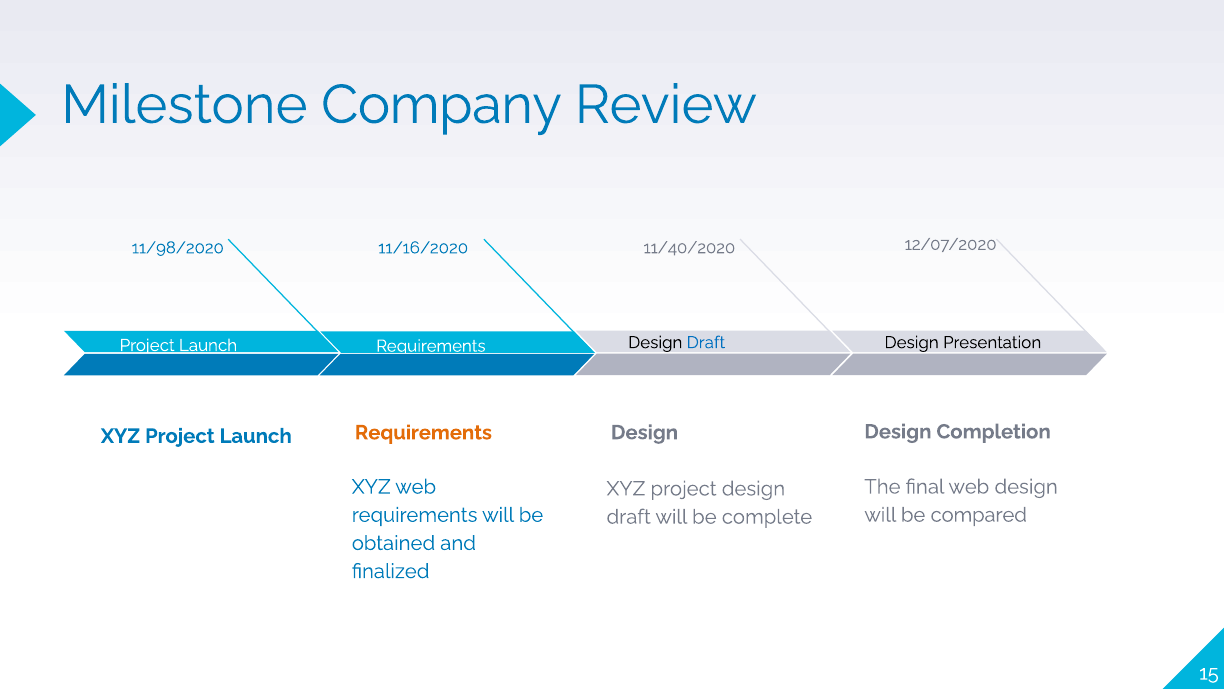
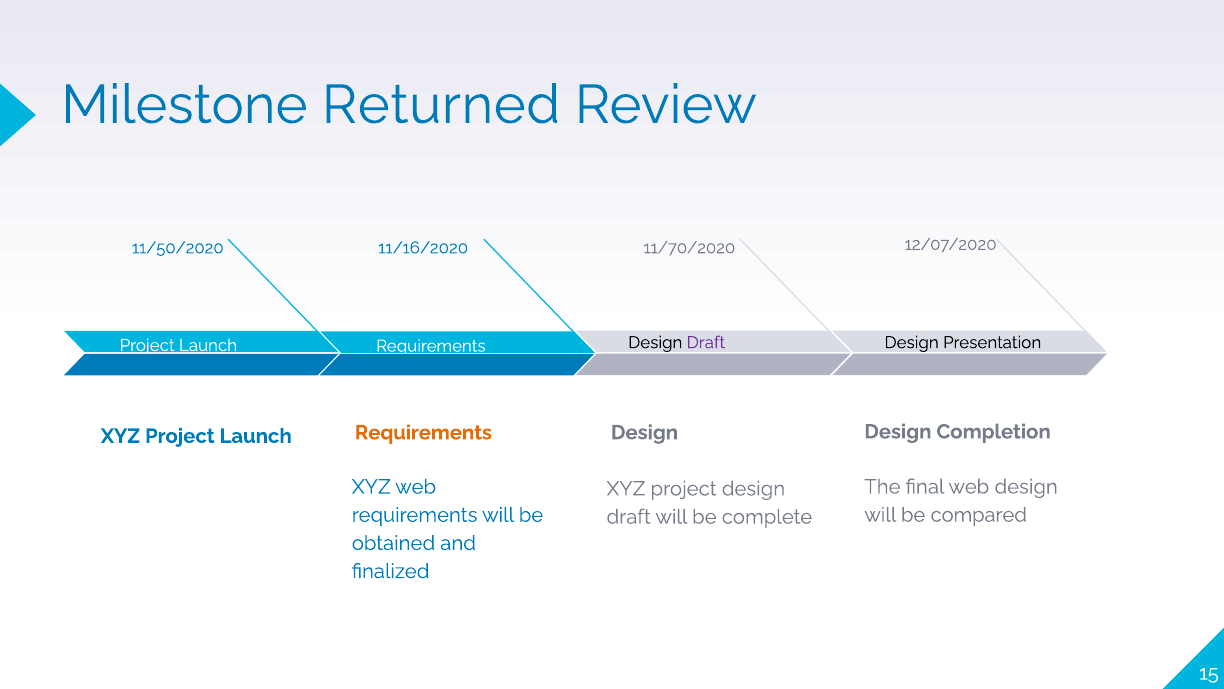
Company: Company -> Returned
11/40/2020: 11/40/2020 -> 11/70/2020
11/98/2020: 11/98/2020 -> 11/50/2020
Draft at (706, 342) colour: blue -> purple
